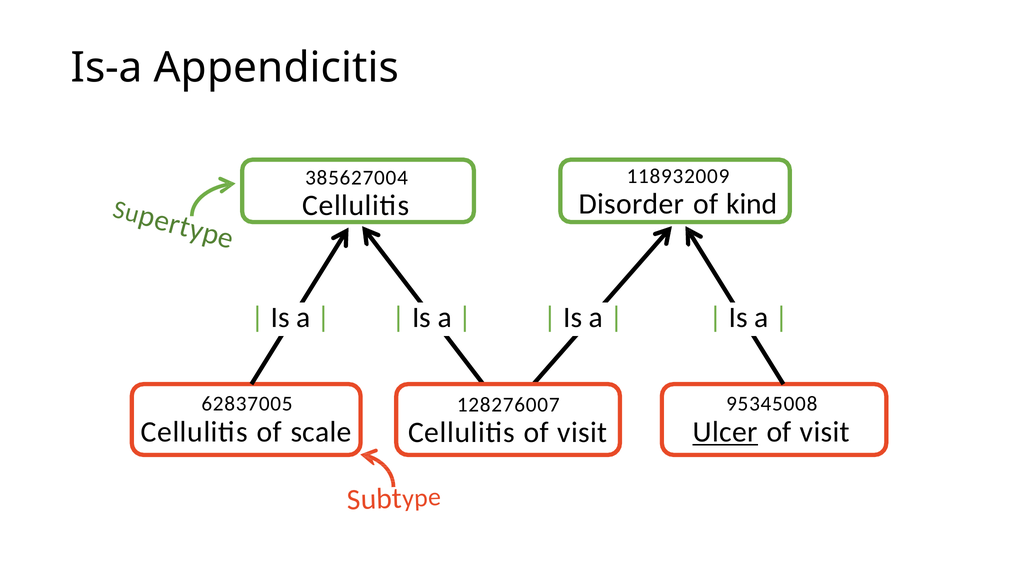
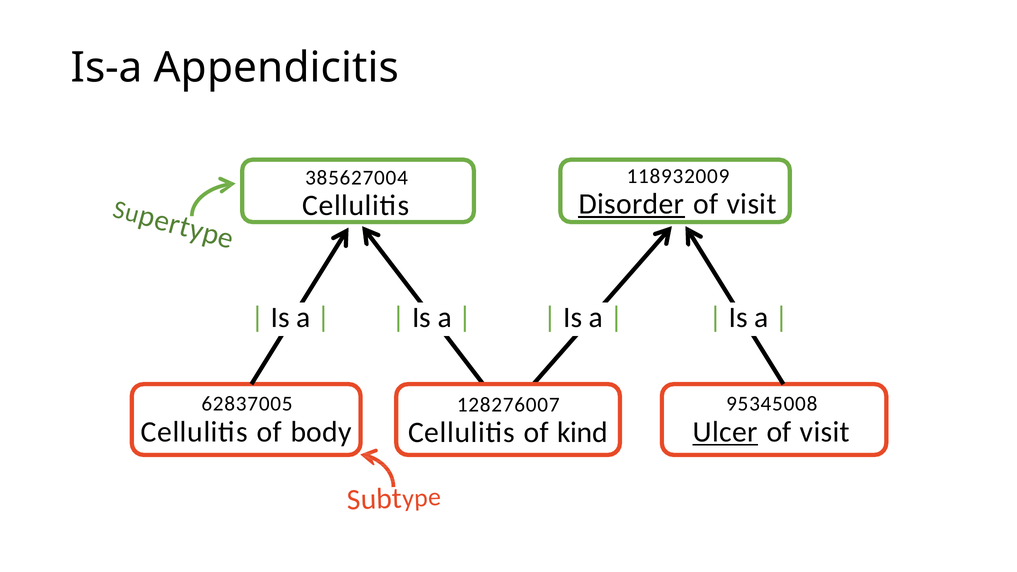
Disorder underline: none -> present
kind at (752, 204): kind -> visit
scale: scale -> body
Cellulitis of visit: visit -> kind
